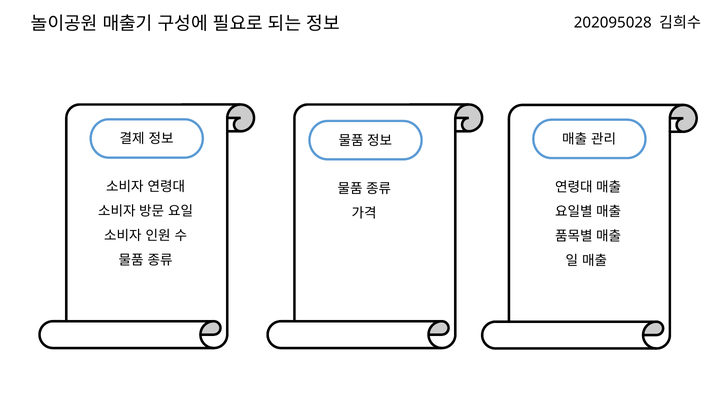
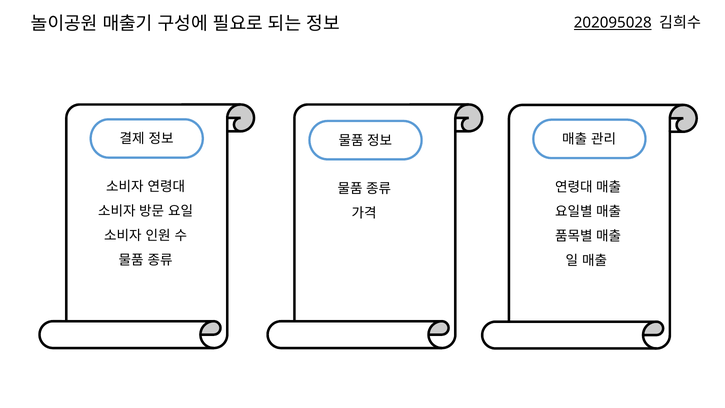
202095028 underline: none -> present
